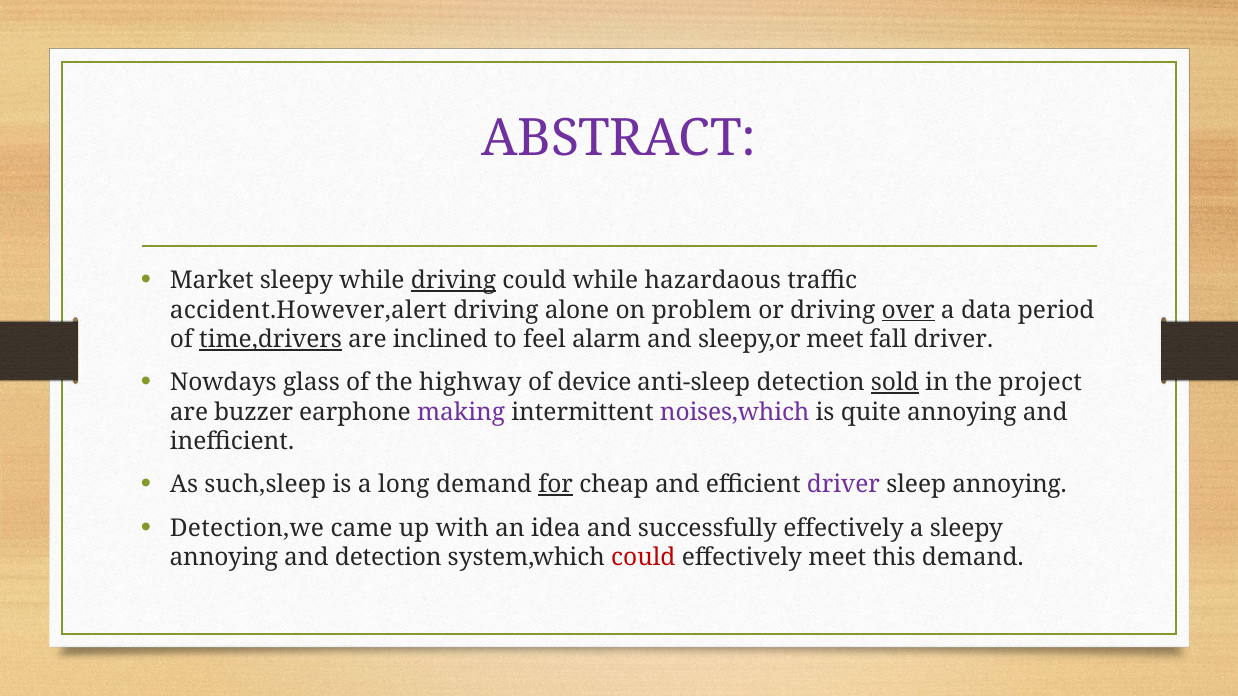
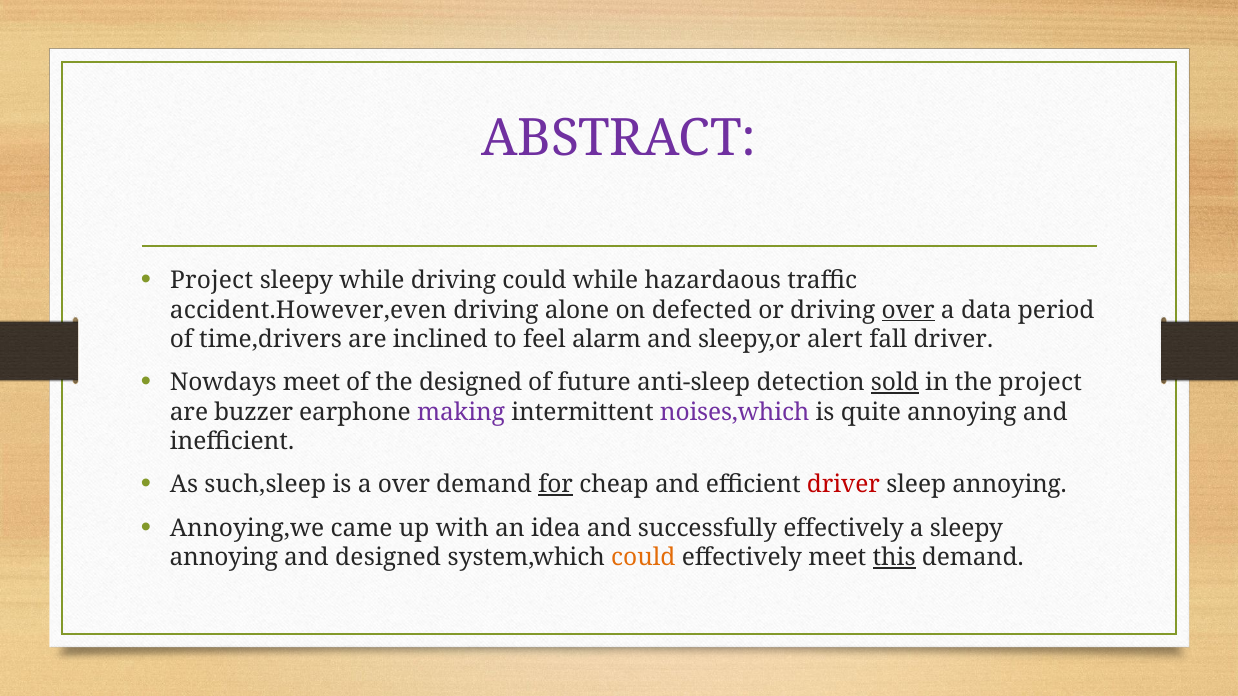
Market at (212, 281): Market -> Project
driving at (453, 281) underline: present -> none
accident.However,alert: accident.However,alert -> accident.However,even
problem: problem -> defected
time,drivers underline: present -> none
sleepy,or meet: meet -> alert
Nowdays glass: glass -> meet
the highway: highway -> designed
device: device -> future
a long: long -> over
driver at (843, 485) colour: purple -> red
Detection,we: Detection,we -> Annoying,we
and detection: detection -> designed
could at (643, 558) colour: red -> orange
this underline: none -> present
